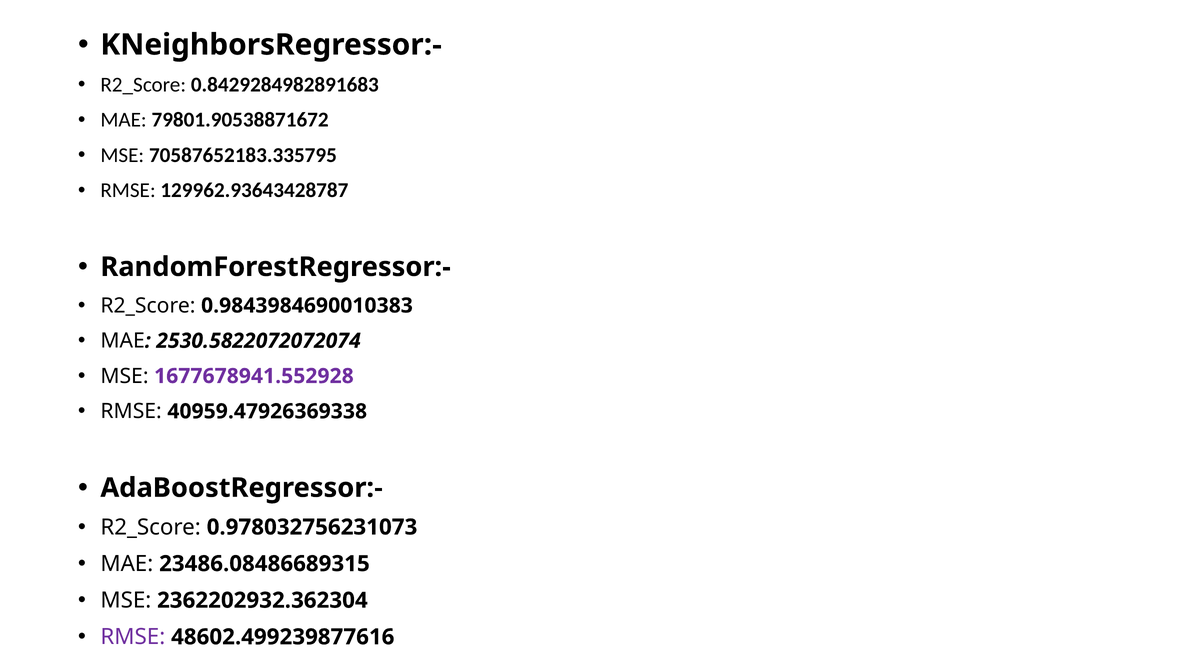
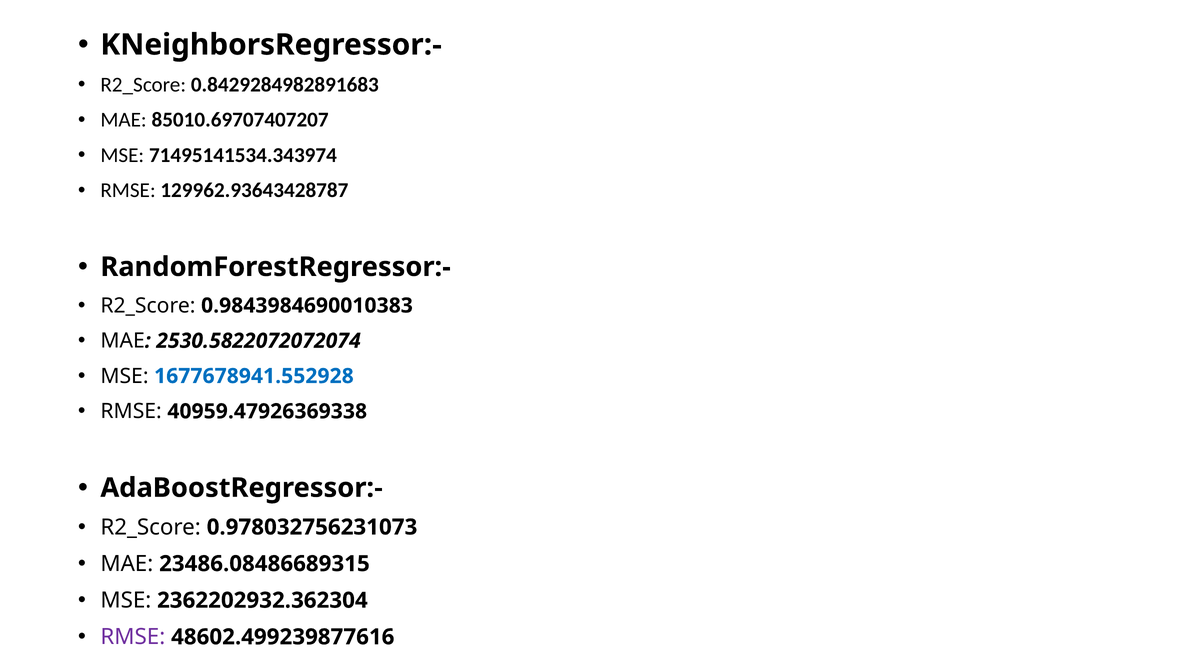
79801.90538871672: 79801.90538871672 -> 85010.69707407207
70587652183.335795: 70587652183.335795 -> 71495141534.343974
1677678941.552928 colour: purple -> blue
